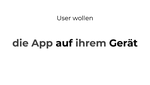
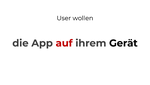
auf colour: black -> red
